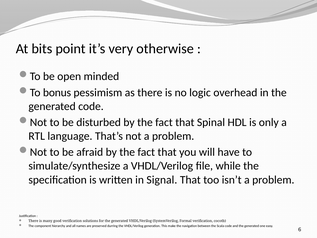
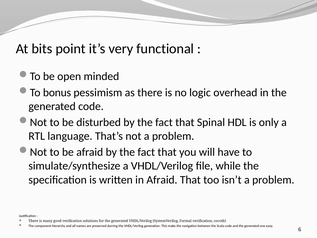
otherwise: otherwise -> functional
in Signal: Signal -> Afraid
